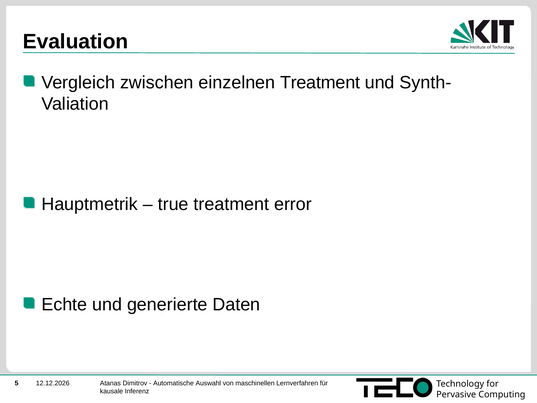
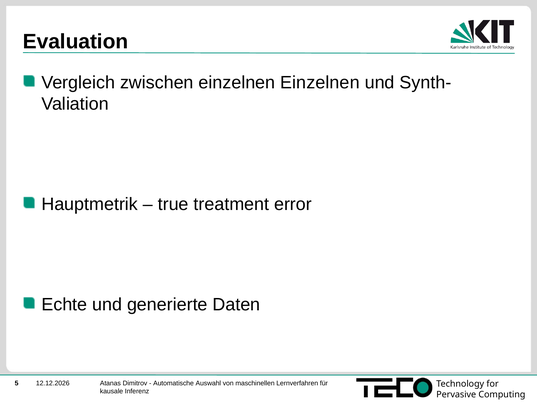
einzelnen Treatment: Treatment -> Einzelnen
